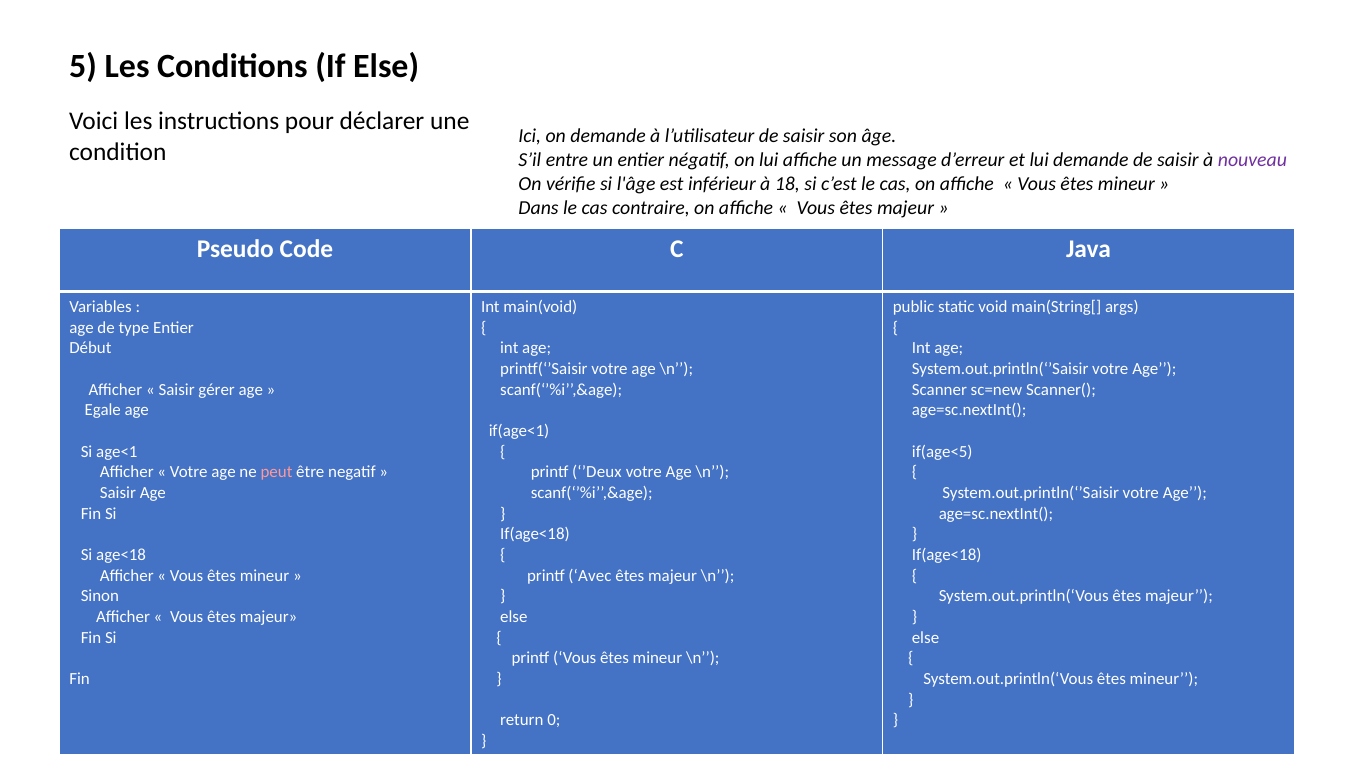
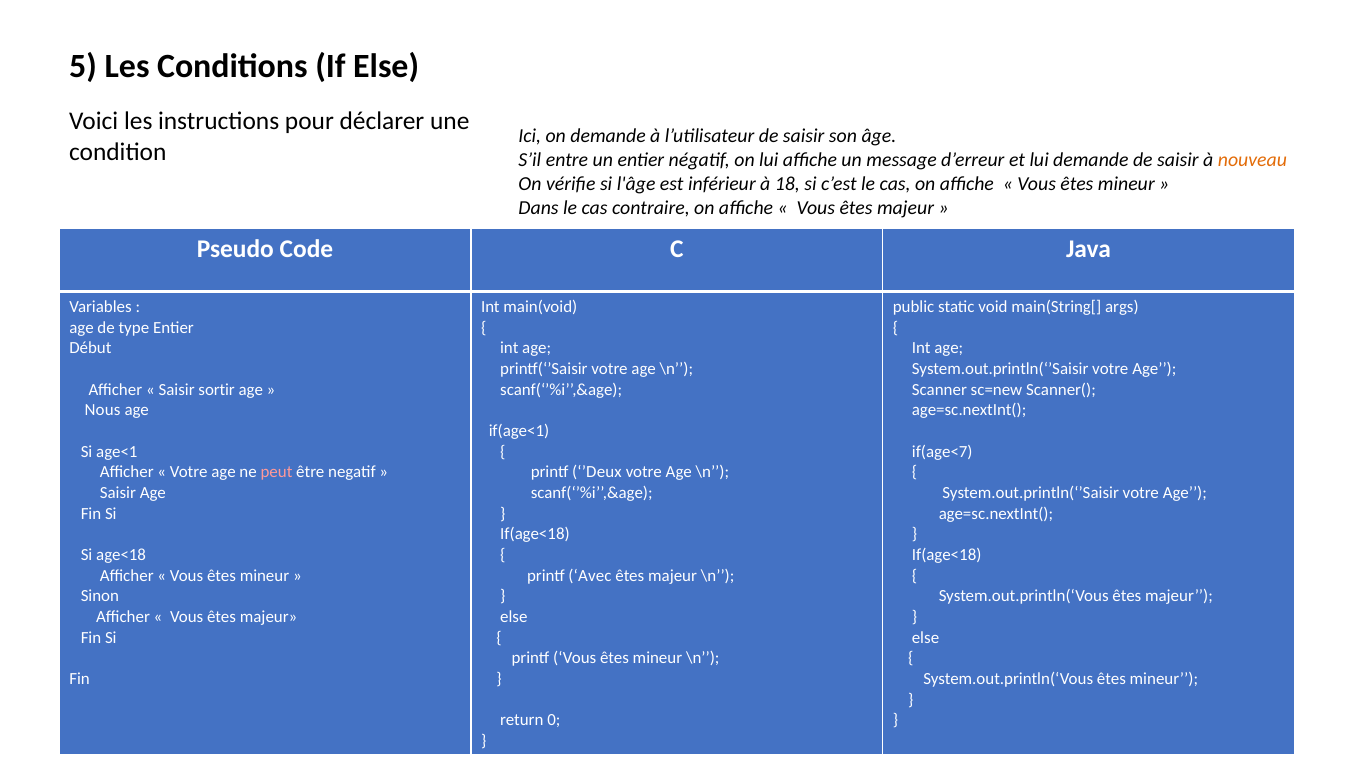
nouveau colour: purple -> orange
gérer: gérer -> sortir
Egale: Egale -> Nous
if(age<5: if(age<5 -> if(age<7
